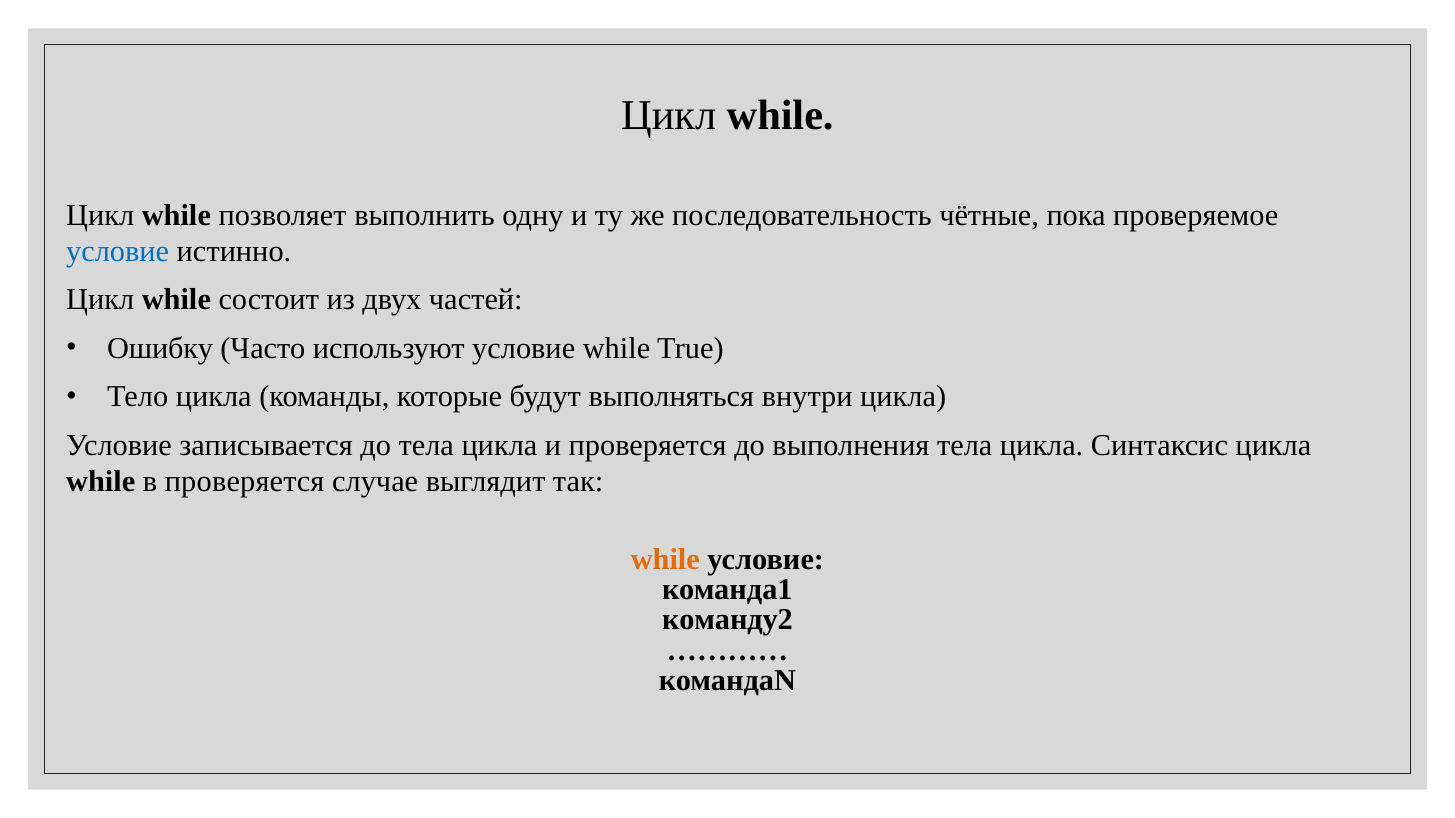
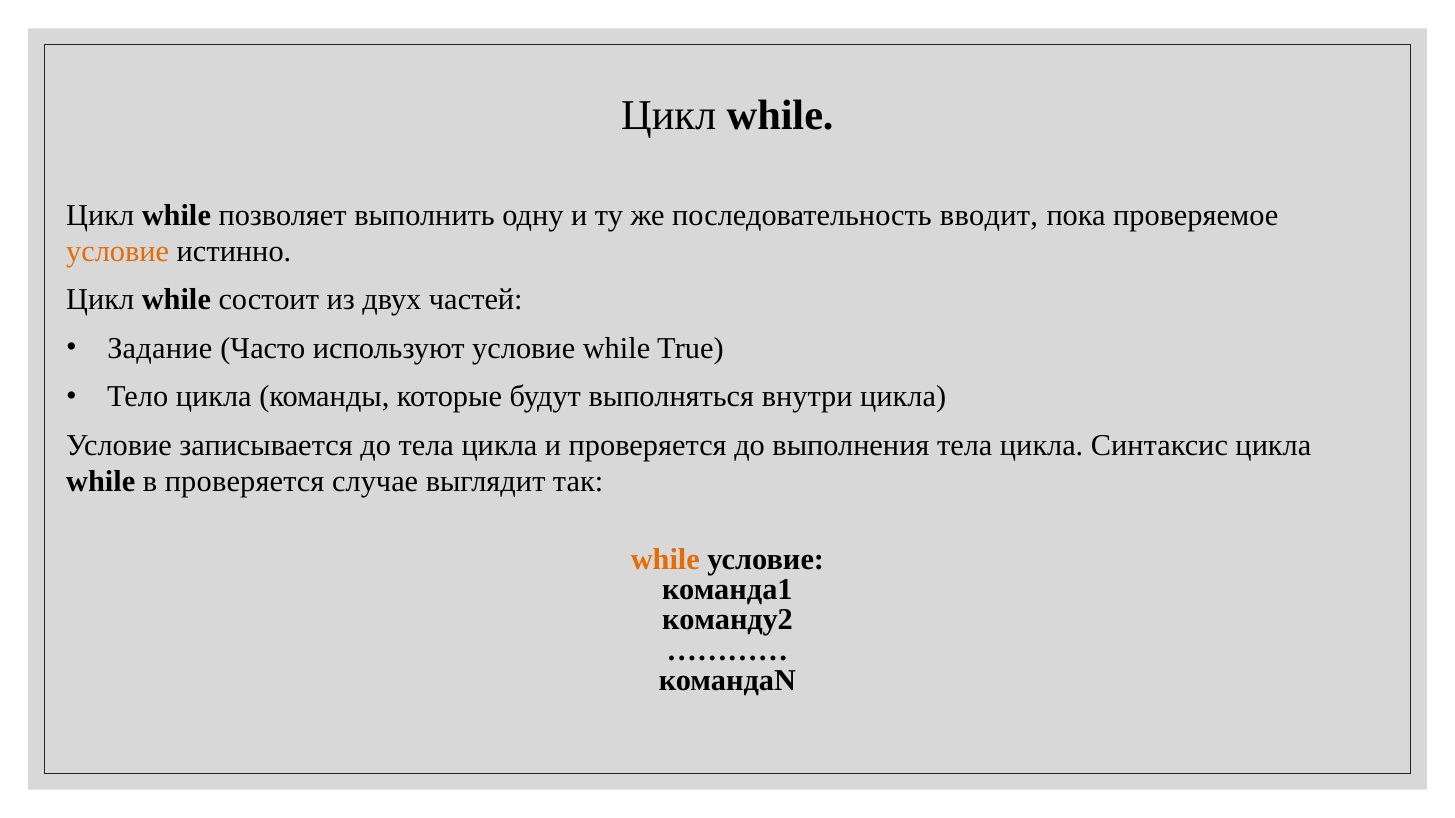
чётные: чётные -> вводит
условие at (118, 252) colour: blue -> orange
Ошибку: Ошибку -> Задание
